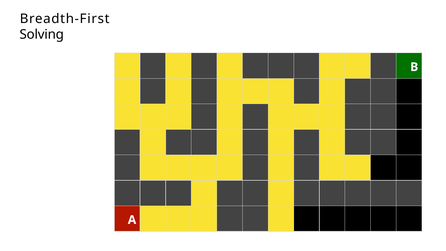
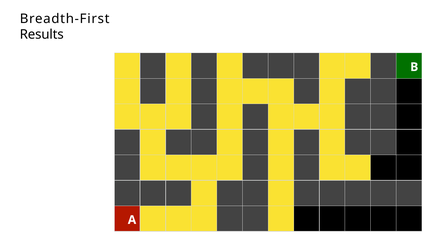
Solving: Solving -> Results
